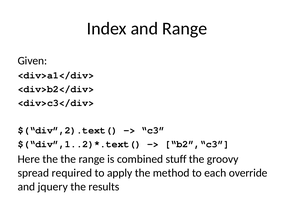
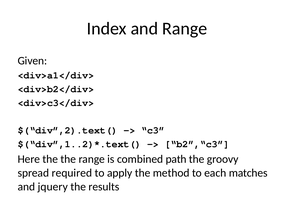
stuff: stuff -> path
override: override -> matches
